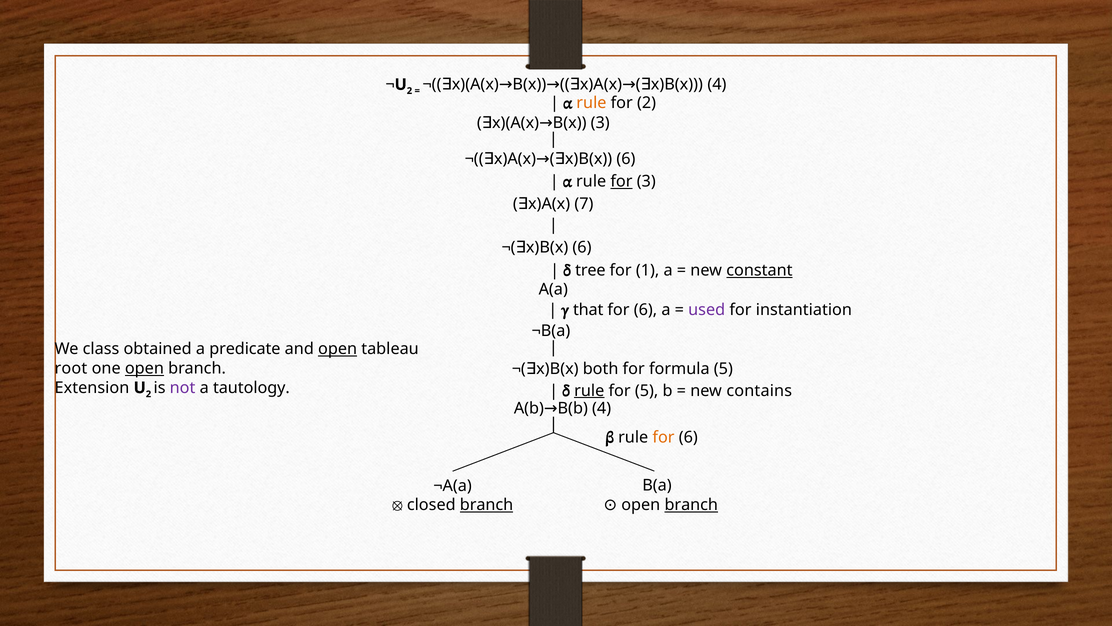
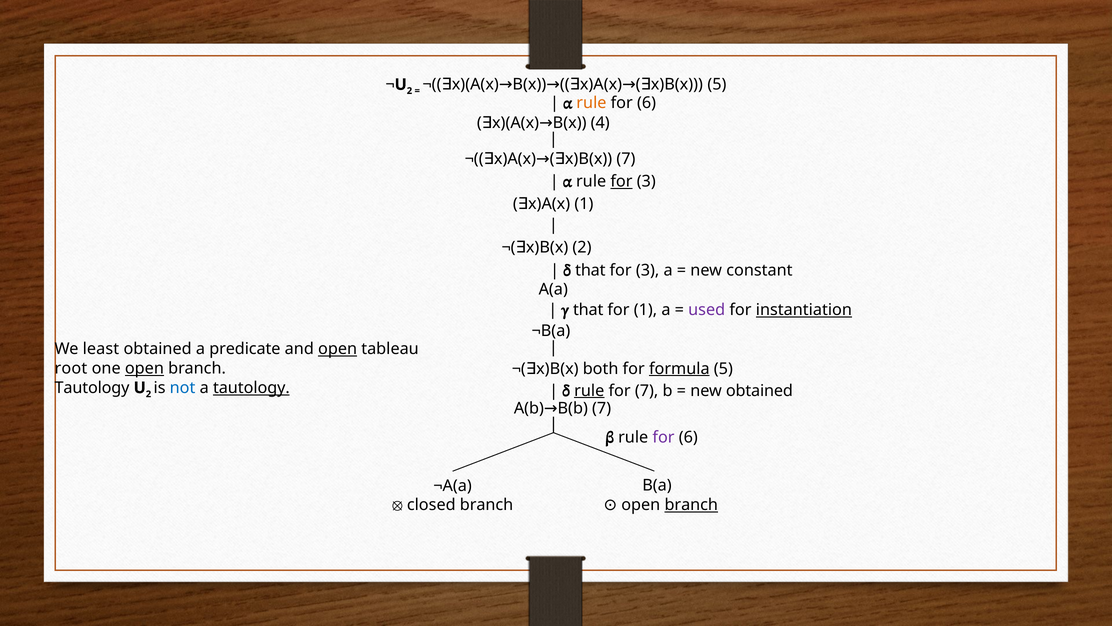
4 at (717, 84): 4 -> 5
2 at (647, 103): 2 -> 6
3 at (600, 123): 3 -> 4
6 at (626, 159): 6 -> 7
7 at (584, 204): 7 -> 1
6 at (582, 247): 6 -> 2
tree at (590, 270): tree -> that
1 at (648, 270): 1 -> 3
constant underline: present -> none
6 at (645, 310): 6 -> 1
instantiation underline: none -> present
class: class -> least
formula underline: none -> present
Extension at (92, 388): Extension -> Tautology
not colour: purple -> blue
tautology at (251, 388) underline: none -> present
for 5: 5 -> 7
new contains: contains -> obtained
4 at (602, 408): 4 -> 7
for at (664, 437) colour: orange -> purple
branch at (487, 505) underline: present -> none
